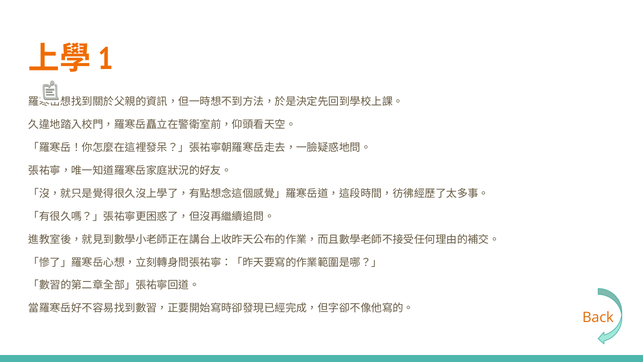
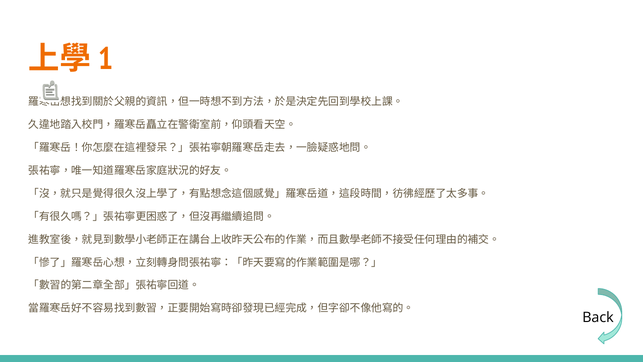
Back colour: orange -> black
